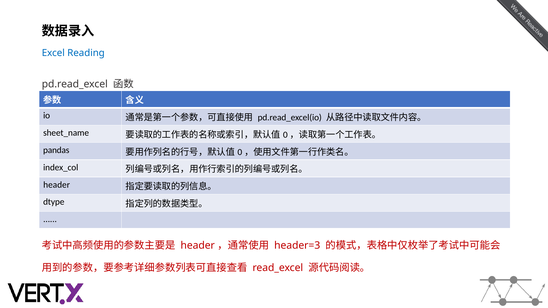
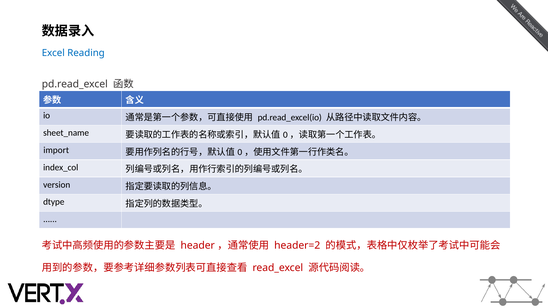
pandas: pandas -> import
header at (57, 185): header -> version
header=3: header=3 -> header=2
